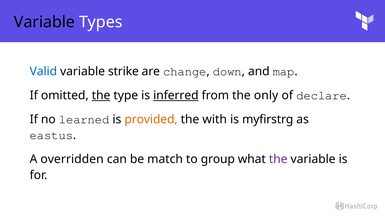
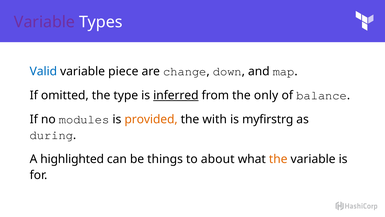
Variable at (45, 22) colour: black -> purple
strike: strike -> piece
the at (101, 95) underline: present -> none
declare: declare -> balance
learned: learned -> modules
eastus: eastus -> during
overridden: overridden -> highlighted
match: match -> things
group: group -> about
the at (278, 159) colour: purple -> orange
